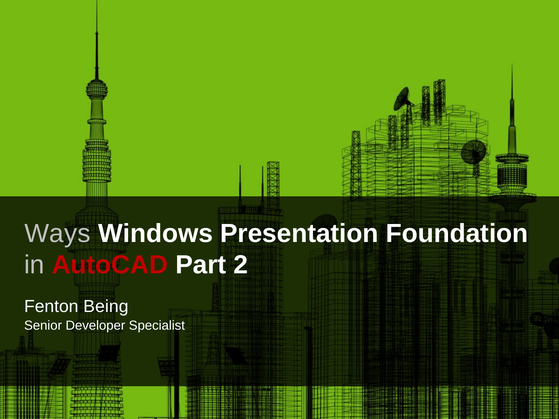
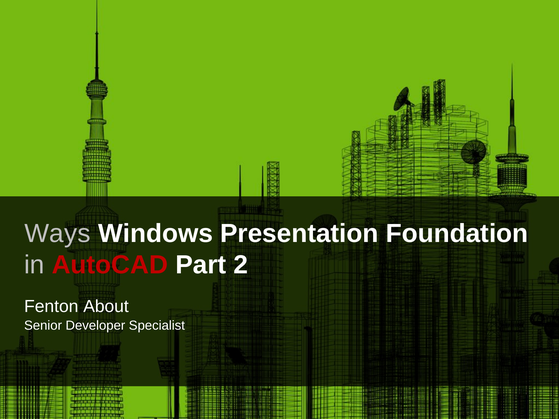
Being: Being -> About
